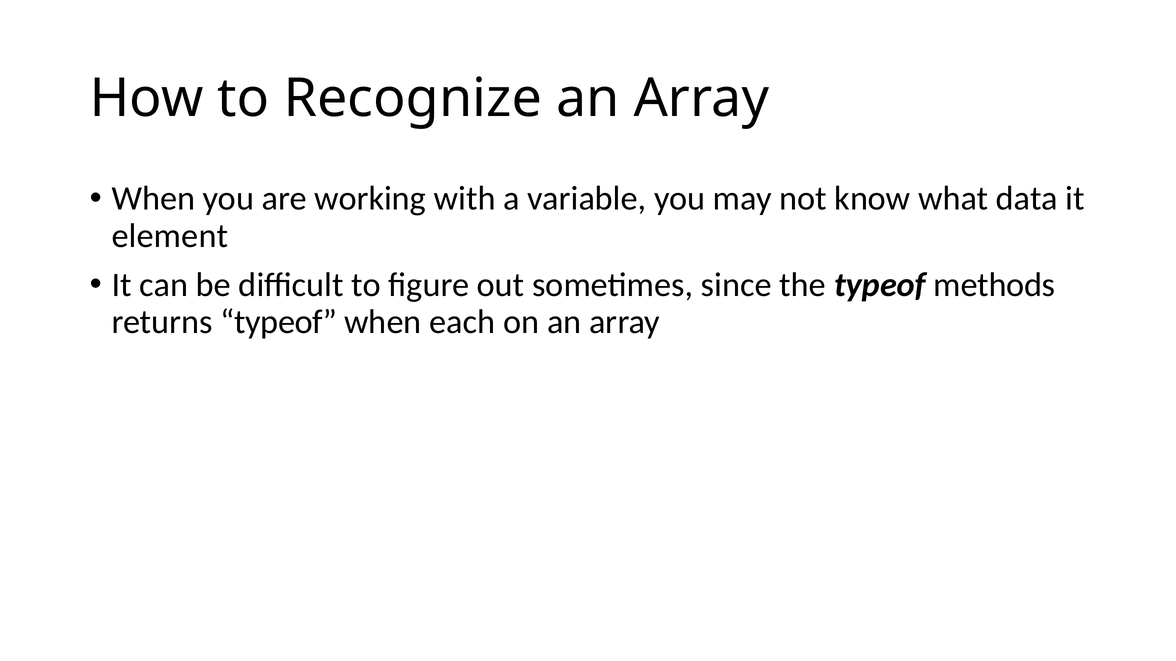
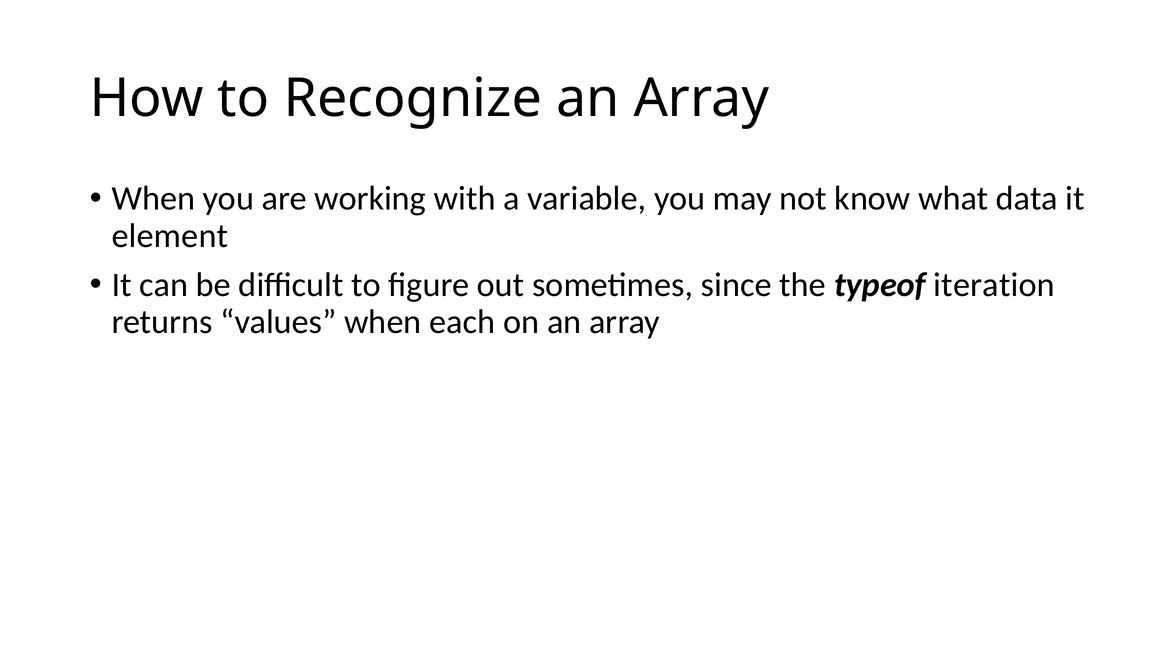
methods: methods -> iteration
returns typeof: typeof -> values
